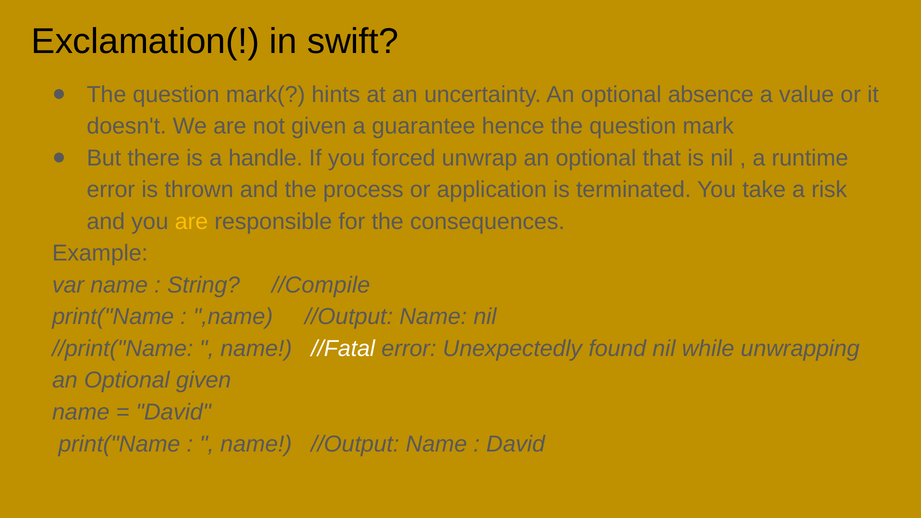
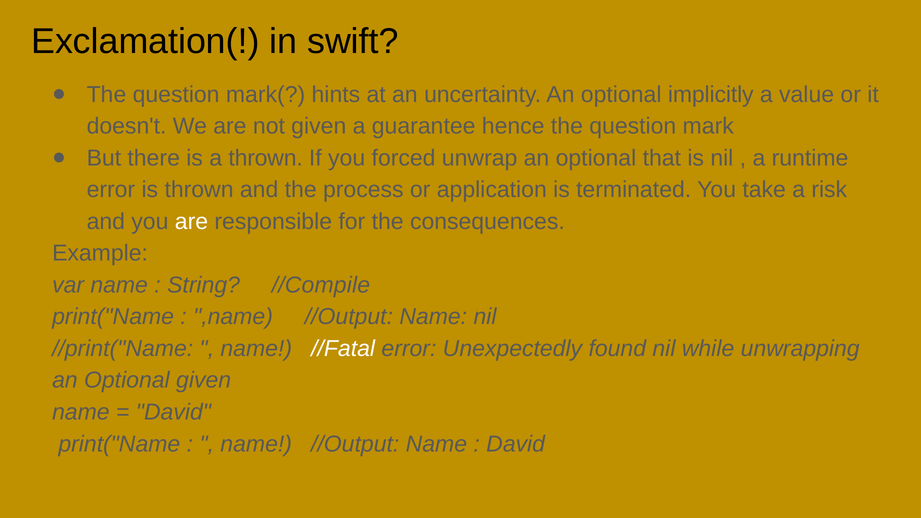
absence: absence -> implicitly
a handle: handle -> thrown
are at (191, 222) colour: yellow -> white
